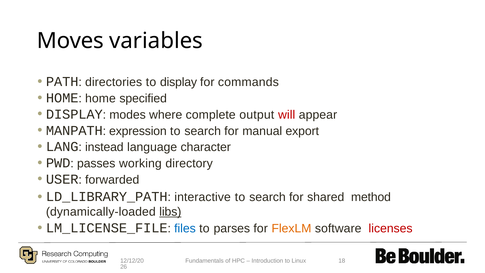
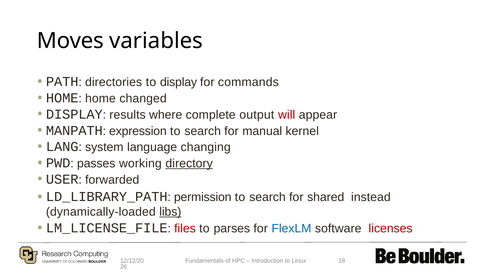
specified: specified -> changed
modes: modes -> results
export: export -> kernel
instead: instead -> system
character: character -> changing
directory underline: none -> present
interactive: interactive -> permission
method: method -> instead
files colour: blue -> red
FlexLM colour: orange -> blue
